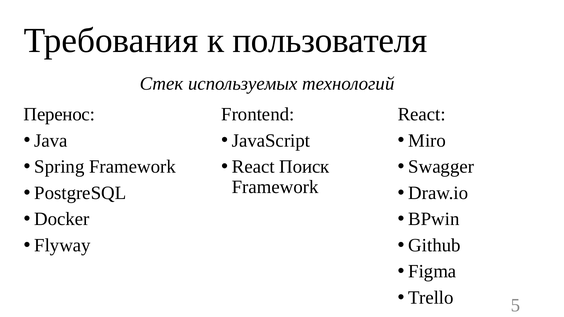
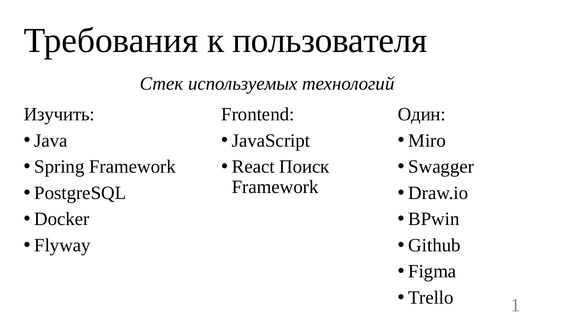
Перенос: Перенос -> Изучить
React at (422, 114): React -> Один
5: 5 -> 1
